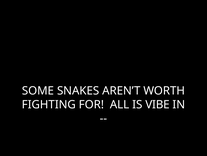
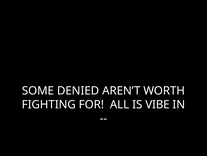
SNAKES: SNAKES -> DENIED
